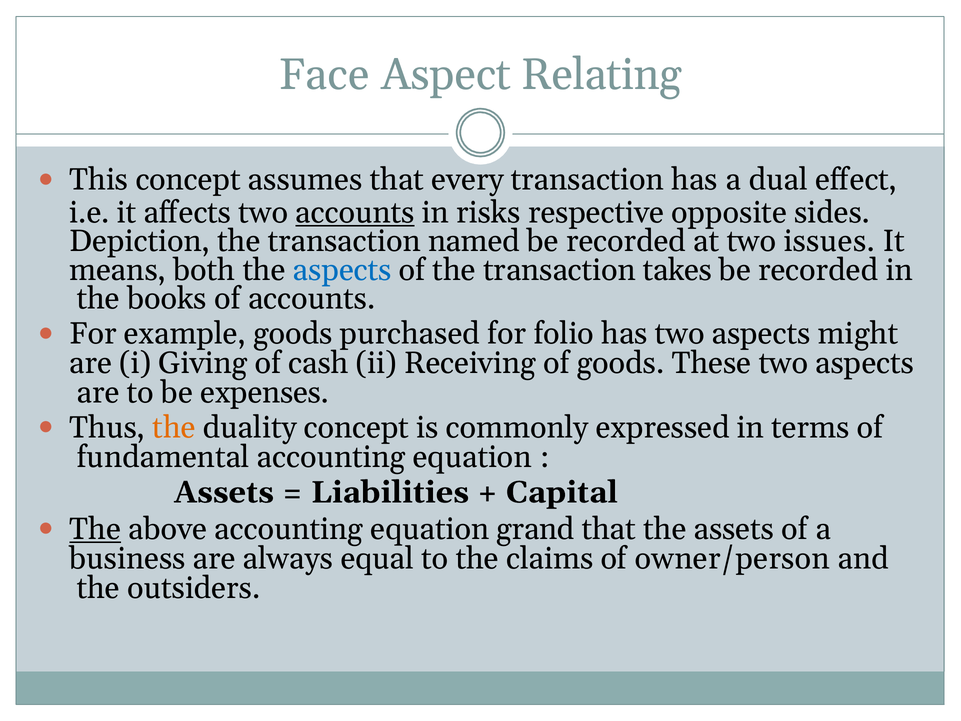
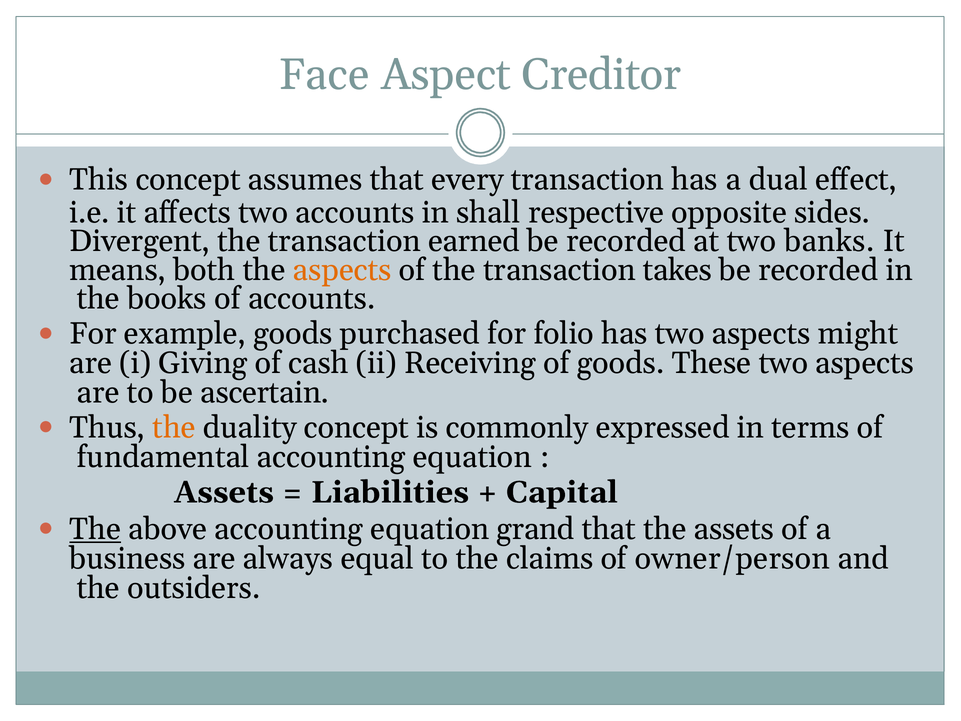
Relating: Relating -> Creditor
accounts at (355, 213) underline: present -> none
risks: risks -> shall
Depiction: Depiction -> Divergent
named: named -> earned
issues: issues -> banks
aspects at (342, 270) colour: blue -> orange
expenses: expenses -> ascertain
